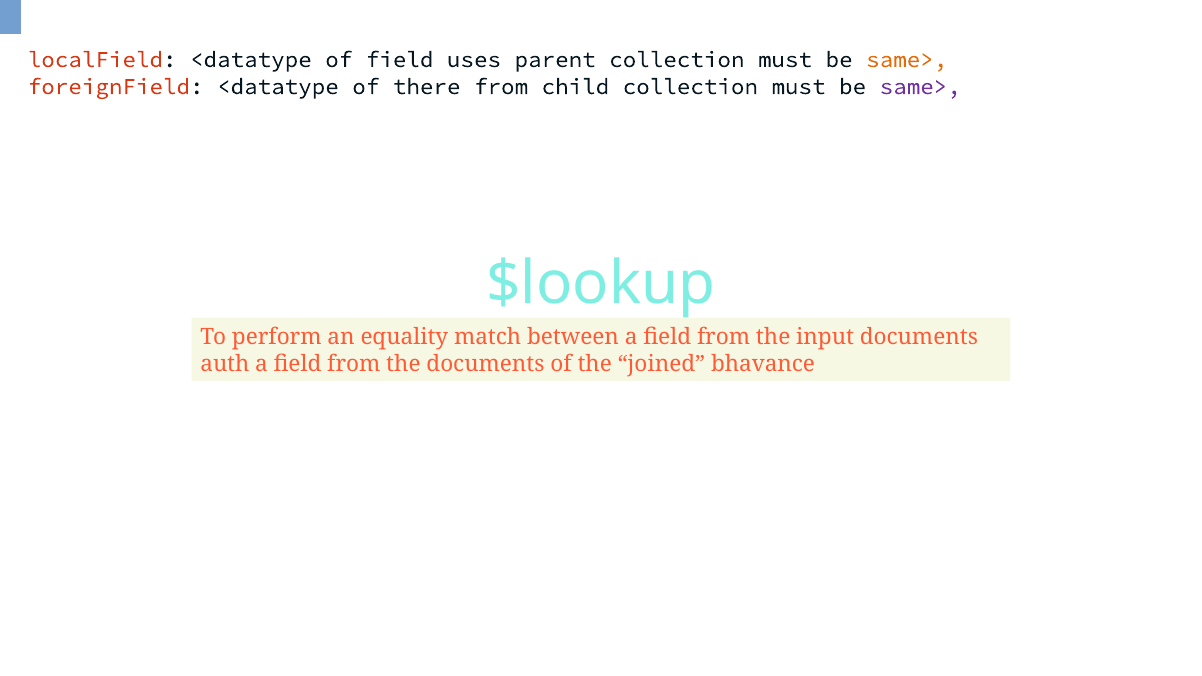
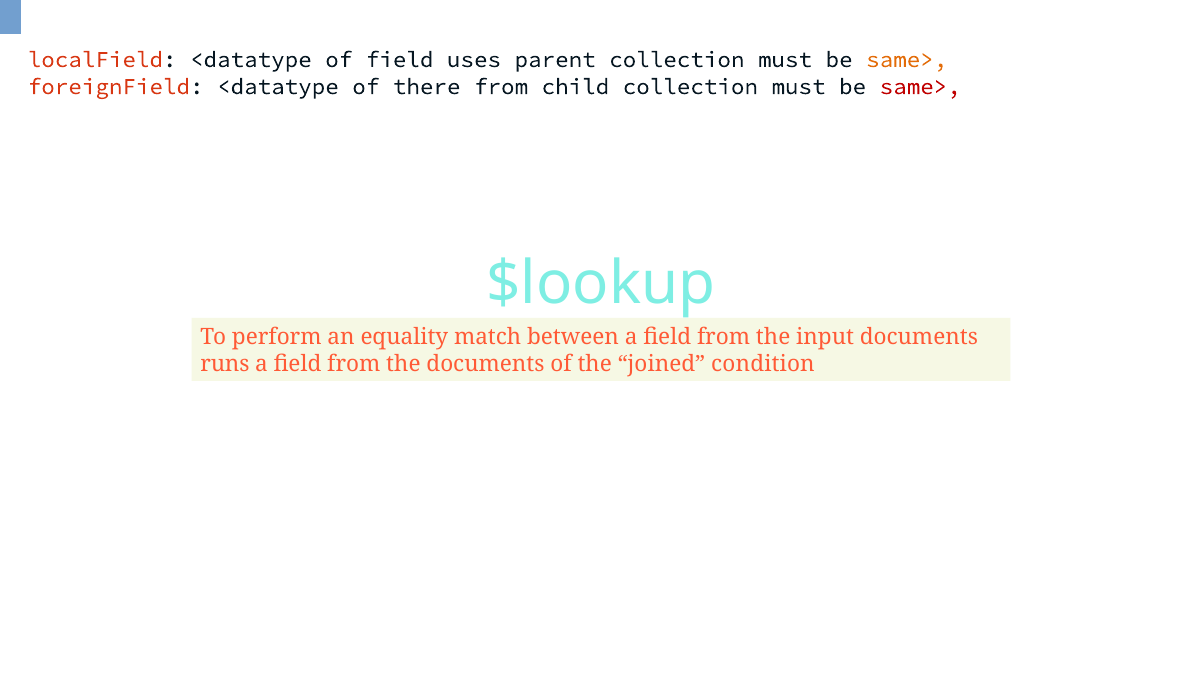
same> at (920, 87) colour: purple -> red
auth: auth -> runs
bhavance: bhavance -> condition
